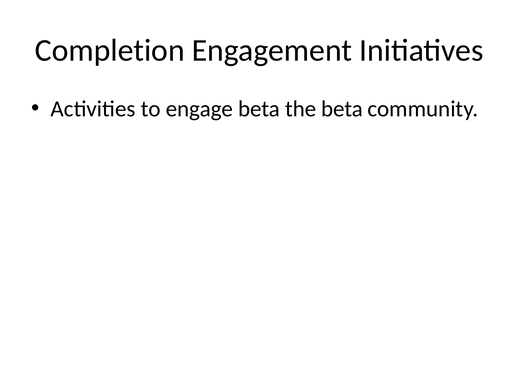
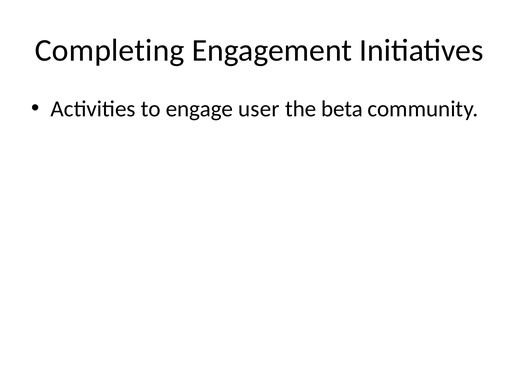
Completion: Completion -> Completing
engage beta: beta -> user
